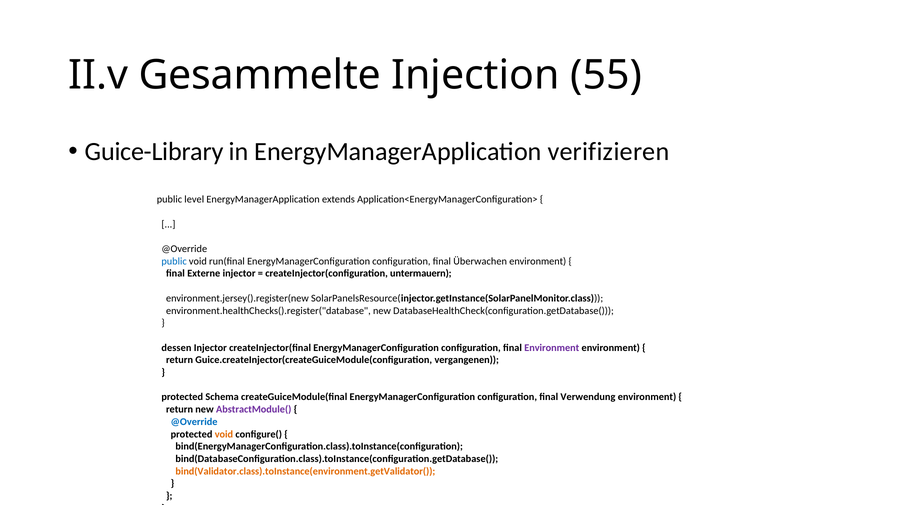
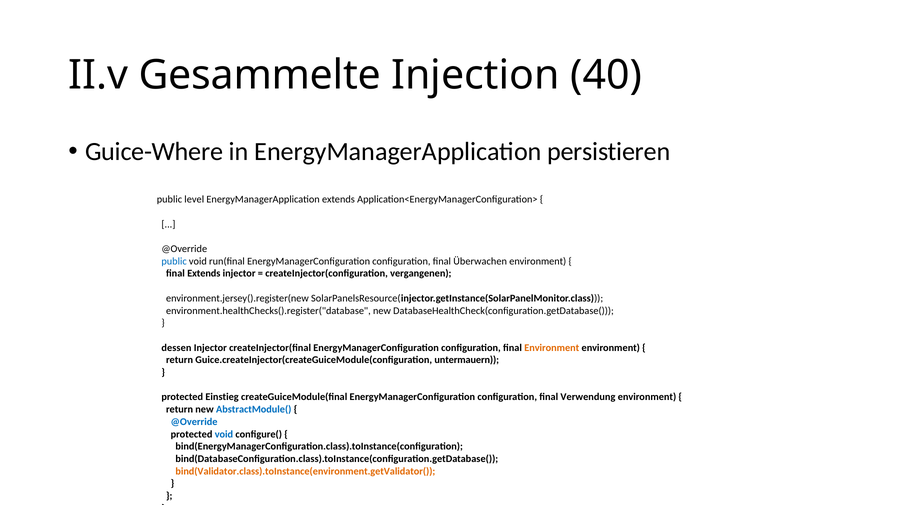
55: 55 -> 40
Guice-Library: Guice-Library -> Guice-Where
verifizieren: verifizieren -> persistieren
final Externe: Externe -> Extends
untermauern: untermauern -> vergangenen
Environment at (552, 347) colour: purple -> orange
vergangenen: vergangenen -> untermauern
Schema: Schema -> Einstieg
AbstractModule( colour: purple -> blue
void at (224, 434) colour: orange -> blue
